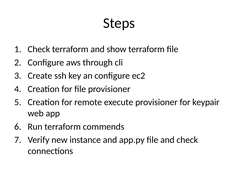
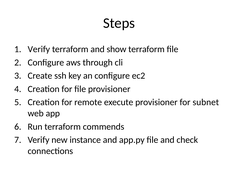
Check at (39, 49): Check -> Verify
keypair: keypair -> subnet
